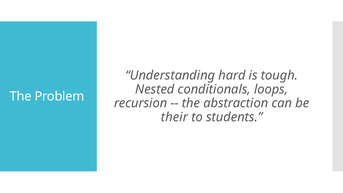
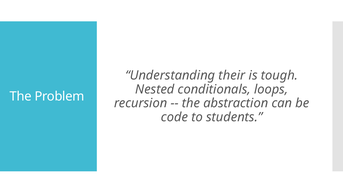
hard: hard -> their
their: their -> code
